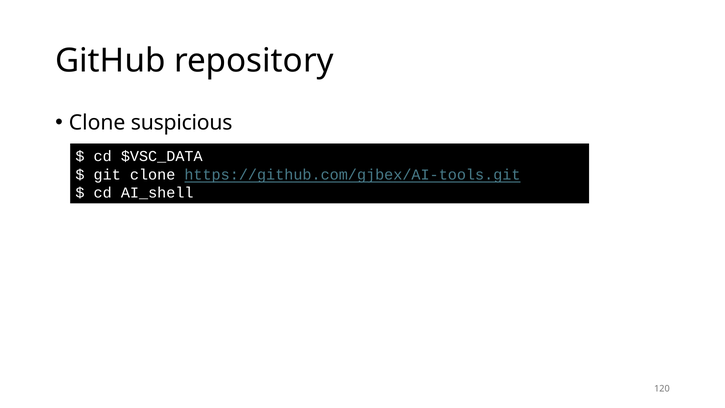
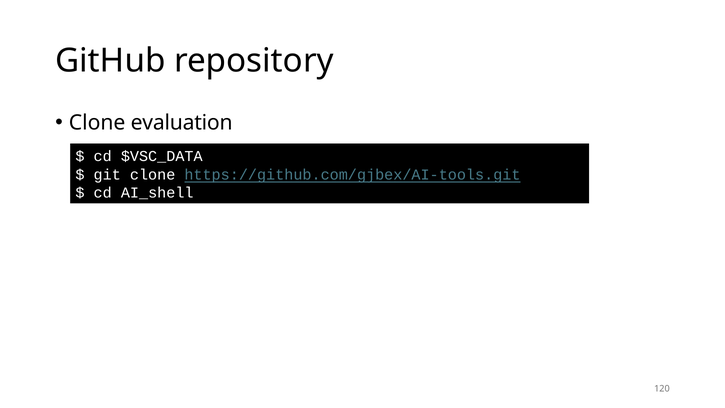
suspicious: suspicious -> evaluation
